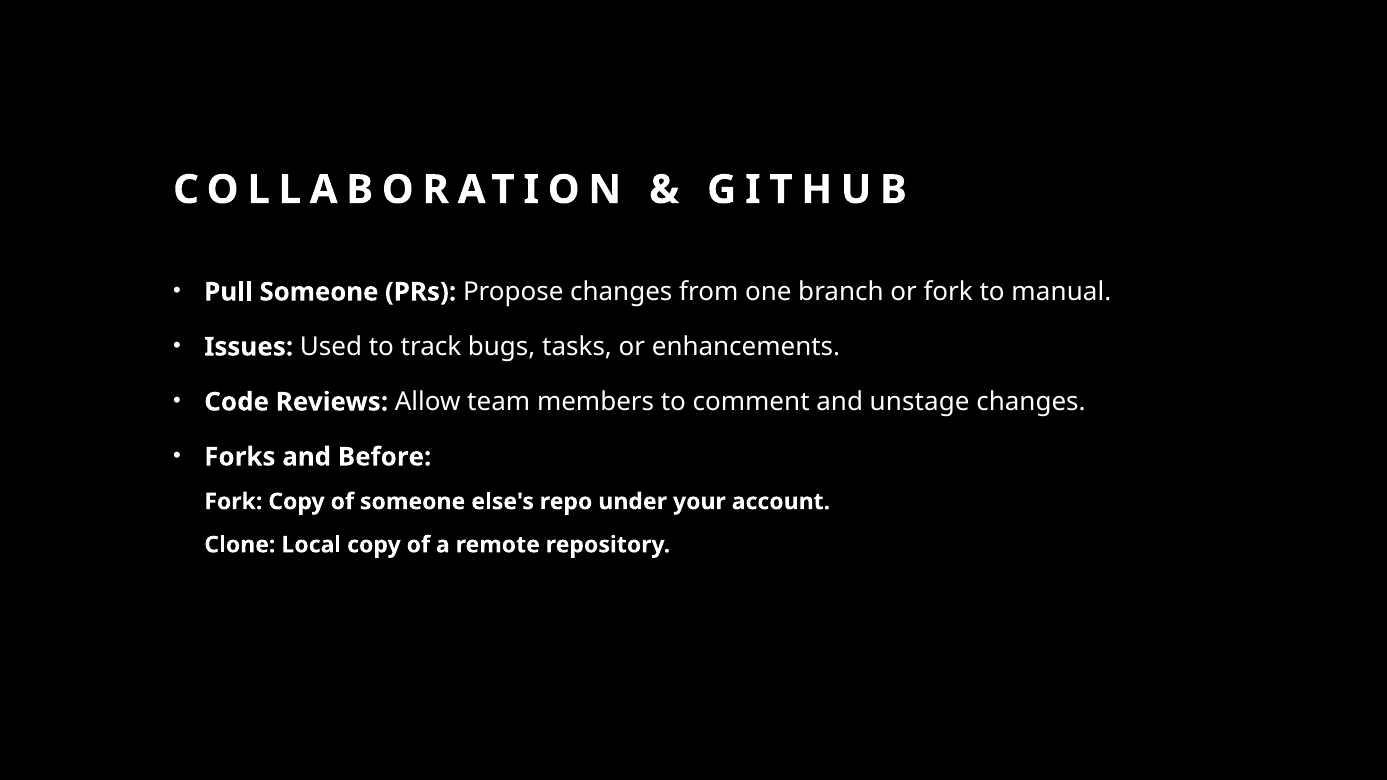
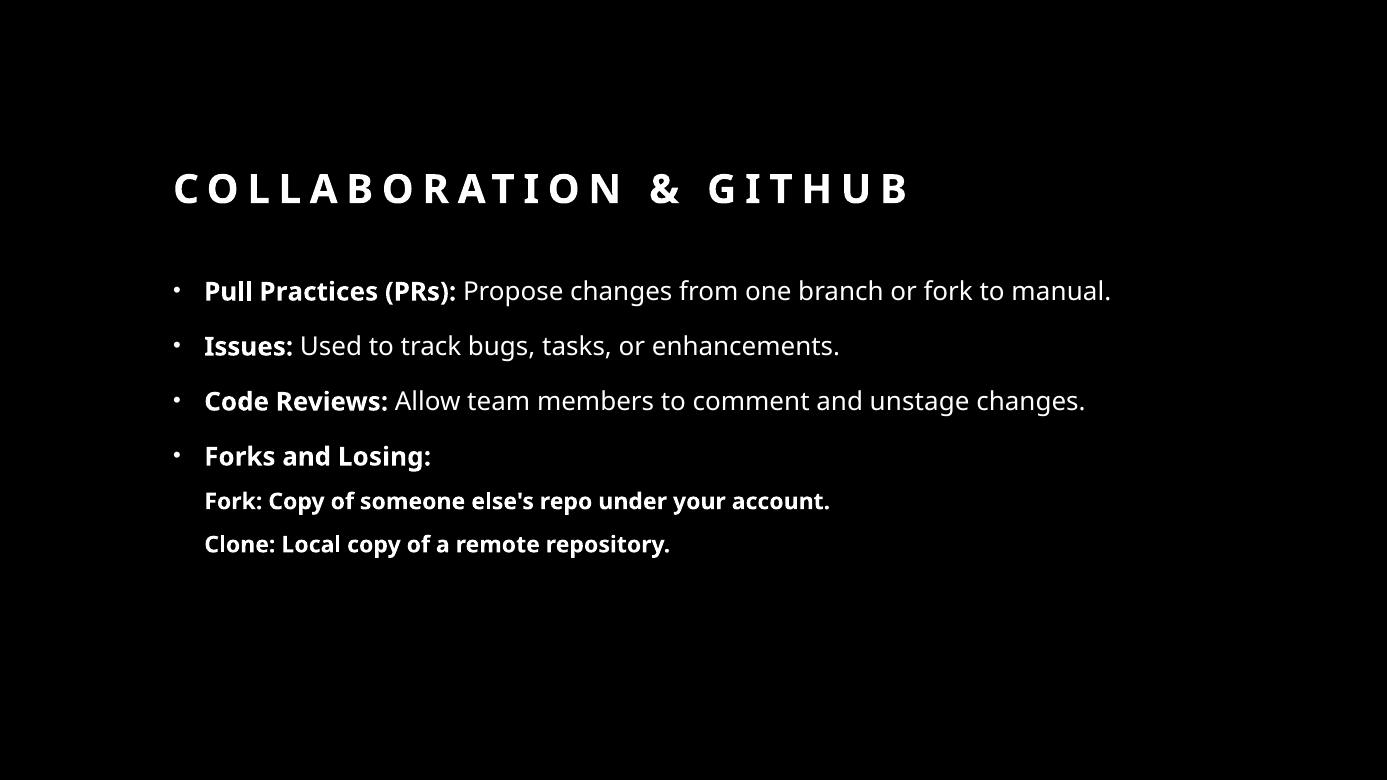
Pull Someone: Someone -> Practices
Before: Before -> Losing
